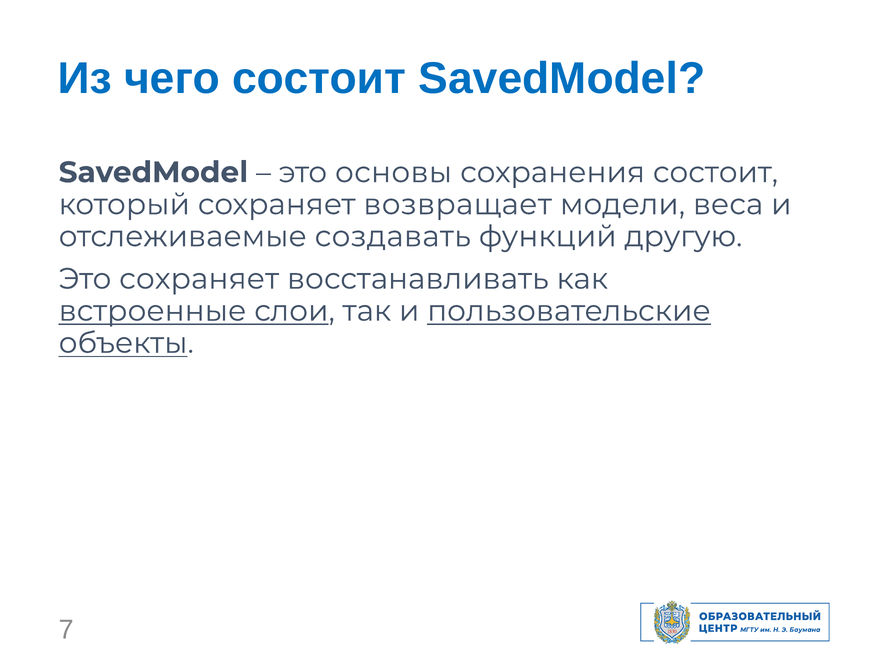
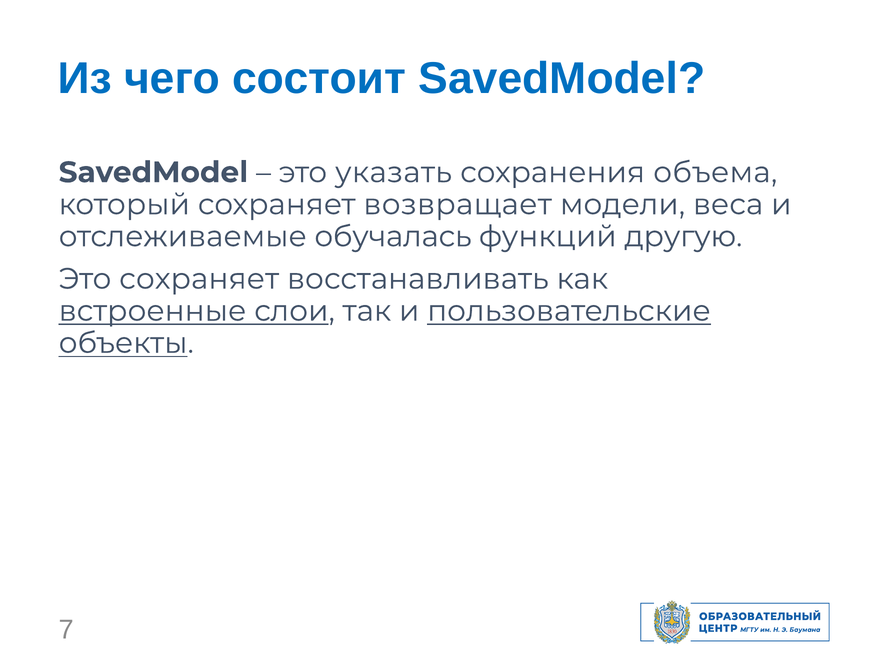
основы: основы -> указать
сохранения состоит: состоит -> объема
создавать: создавать -> обучалась
